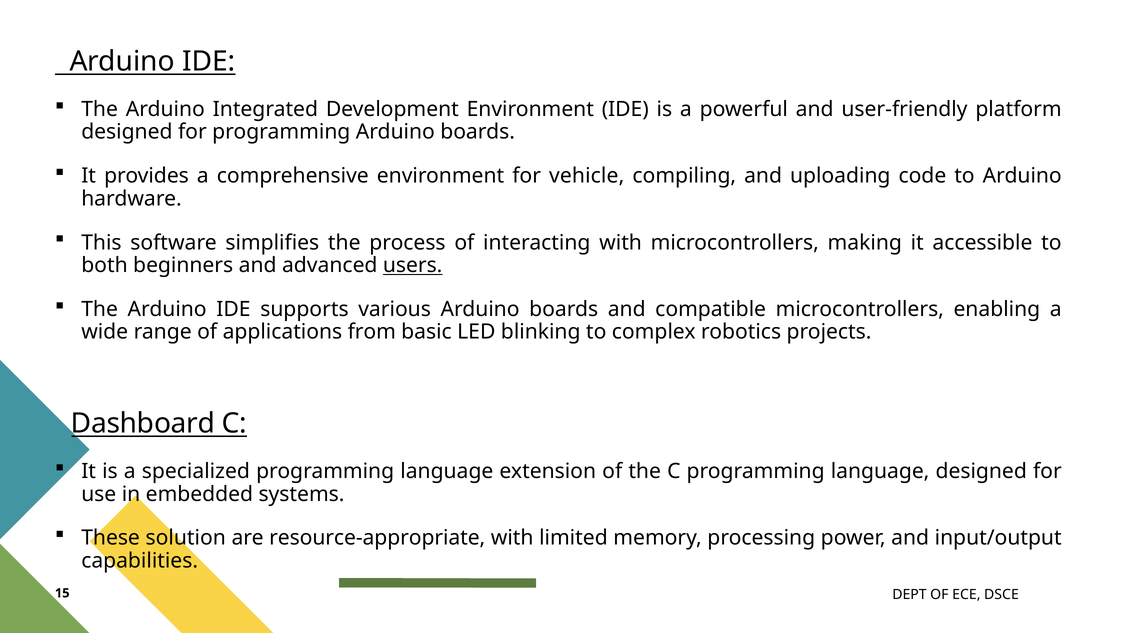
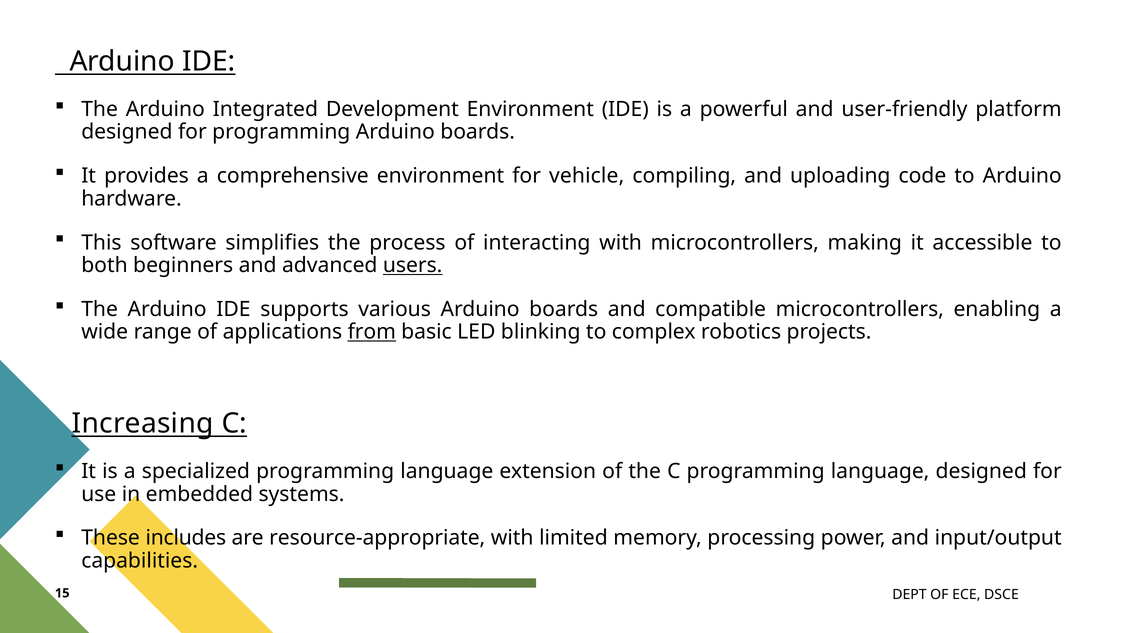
from underline: none -> present
Dashboard: Dashboard -> Increasing
solution: solution -> includes
